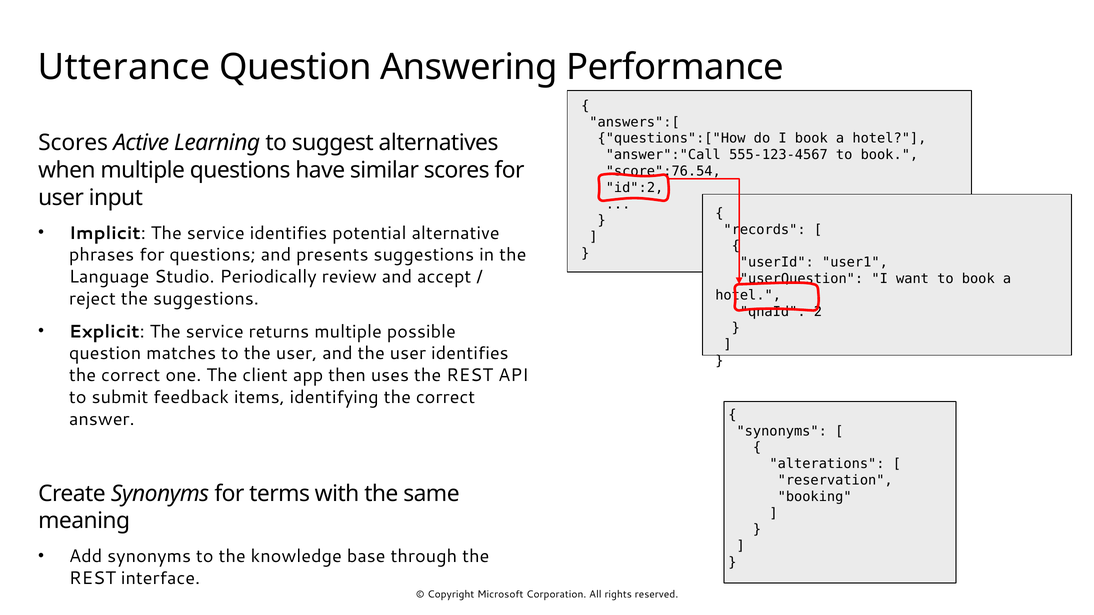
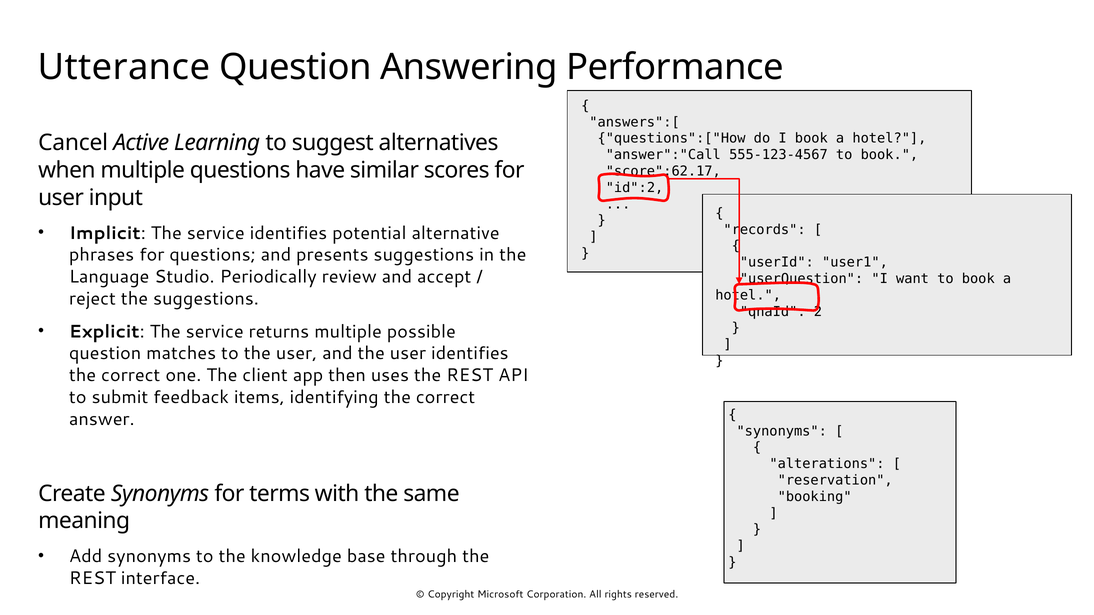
Scores at (73, 143): Scores -> Cancel
score":76.54: score":76.54 -> score":62.17
